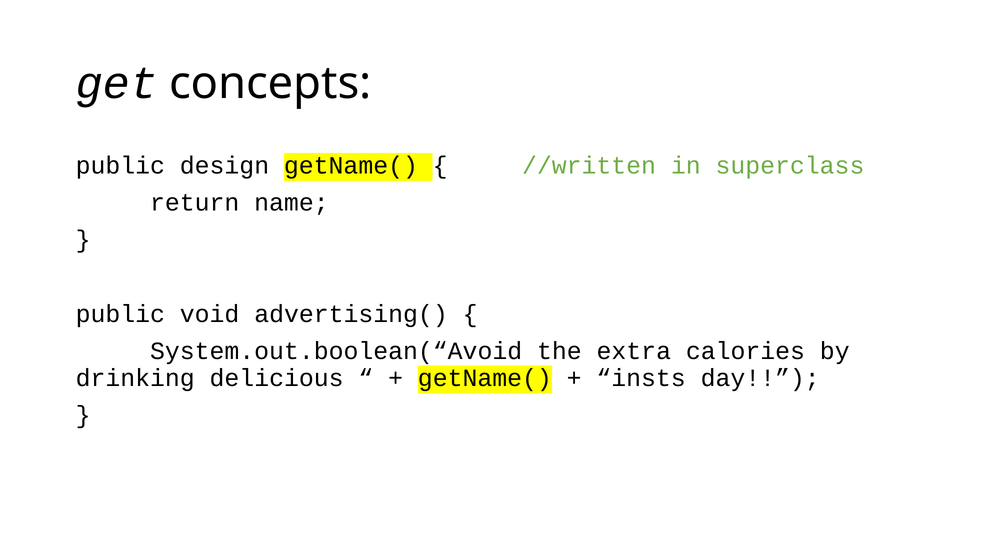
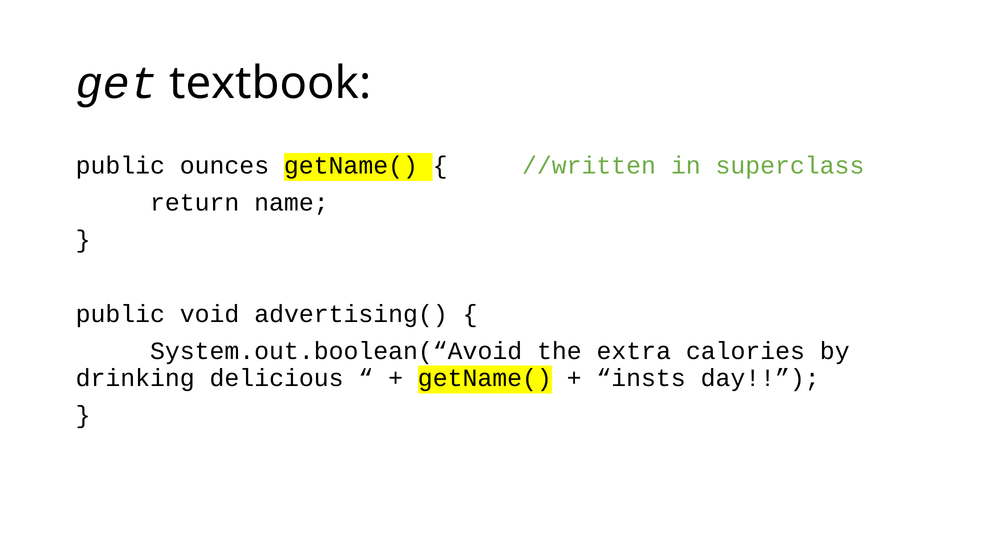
concepts: concepts -> textbook
design: design -> ounces
